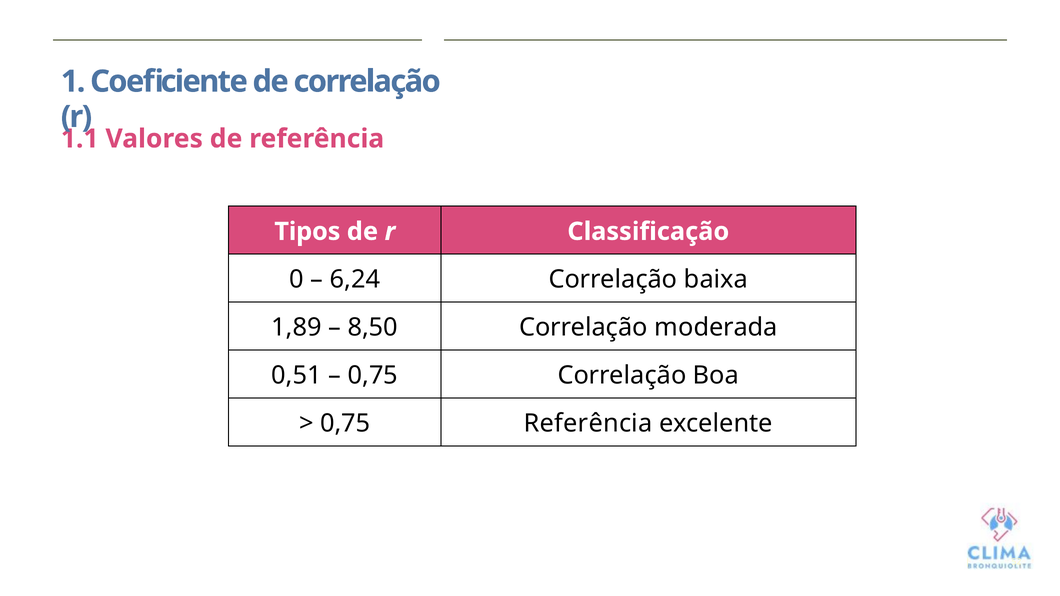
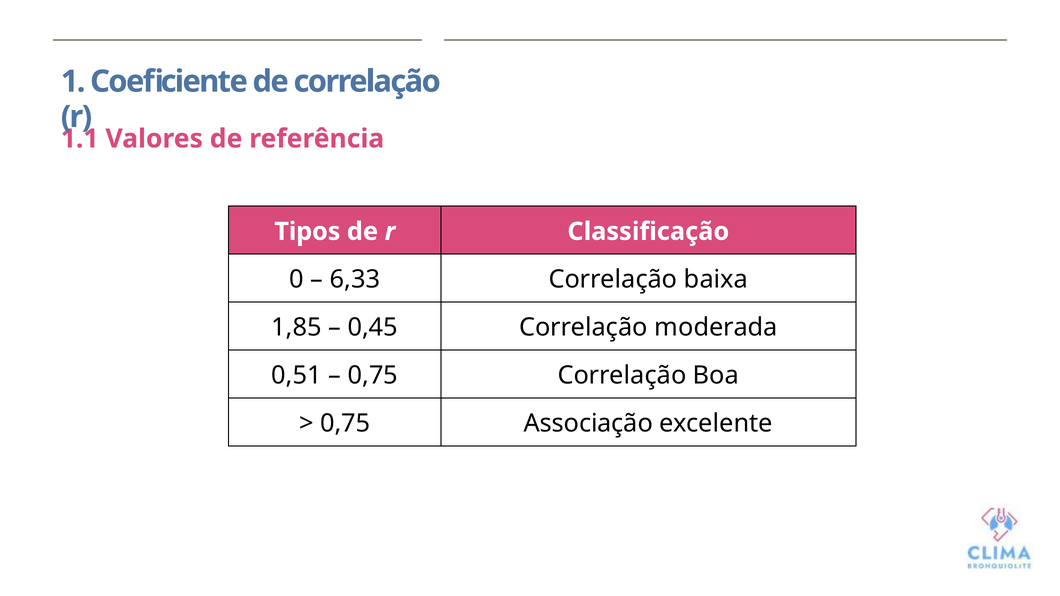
6,24: 6,24 -> 6,33
1,89: 1,89 -> 1,85
8,50: 8,50 -> 0,45
0,75 Referência: Referência -> Associação
